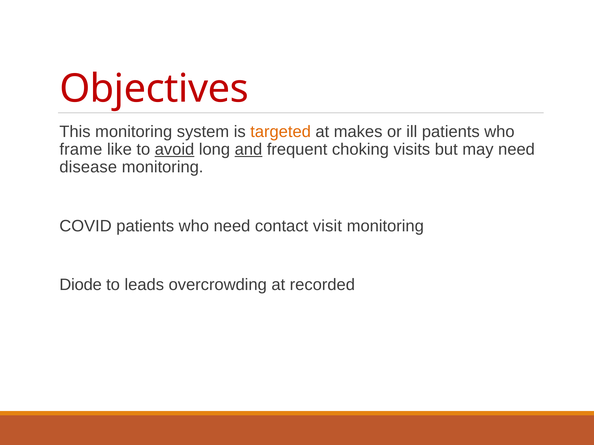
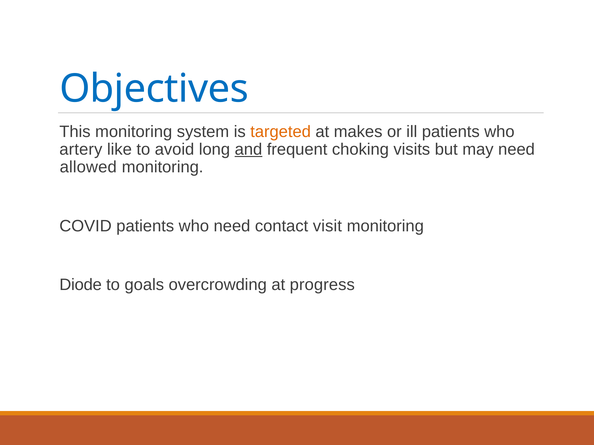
Objectives colour: red -> blue
frame: frame -> artery
avoid underline: present -> none
disease: disease -> allowed
leads: leads -> goals
recorded: recorded -> progress
